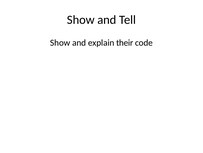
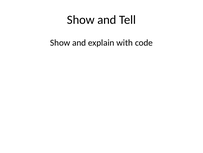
their: their -> with
